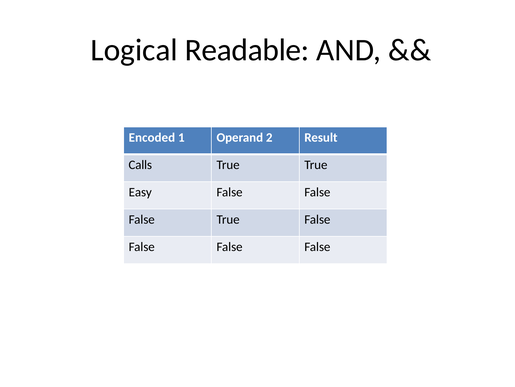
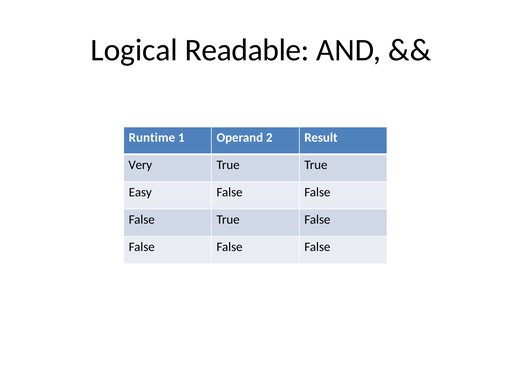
Encoded: Encoded -> Runtime
Calls: Calls -> Very
